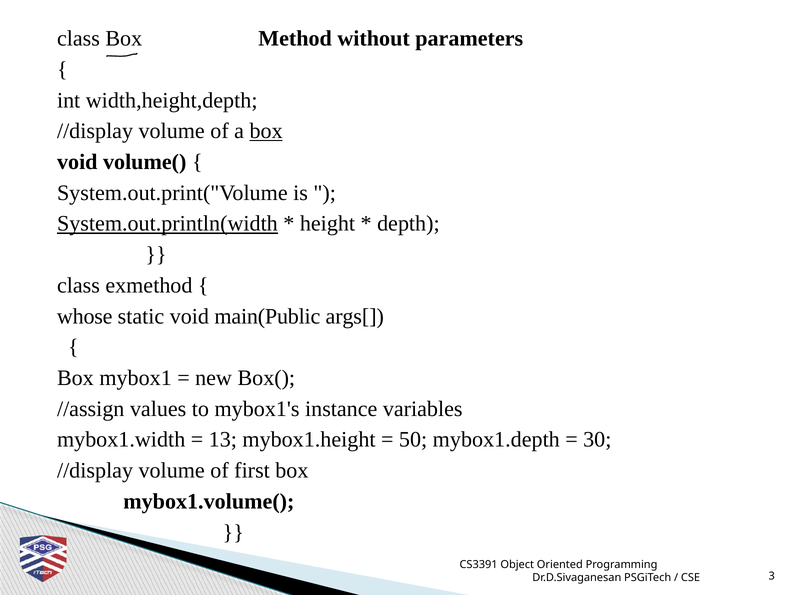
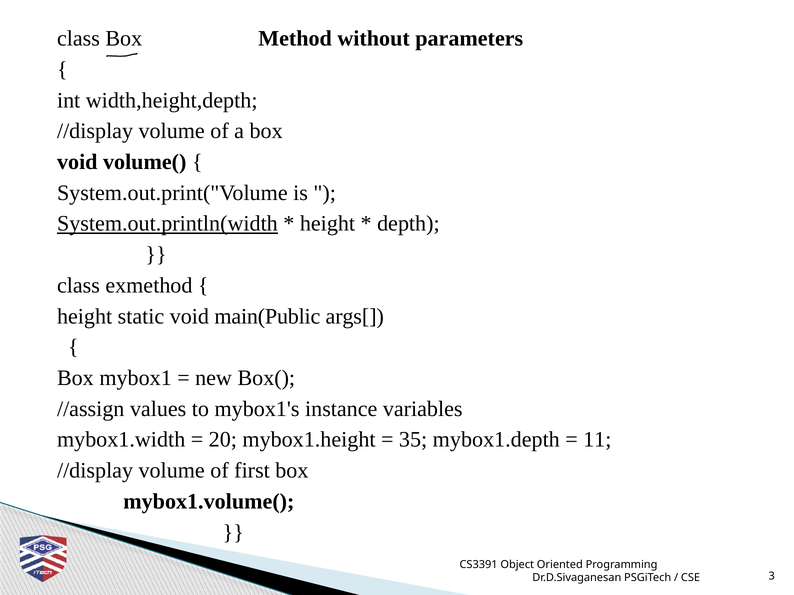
box at (266, 131) underline: present -> none
whose at (85, 317): whose -> height
13: 13 -> 20
50: 50 -> 35
30: 30 -> 11
